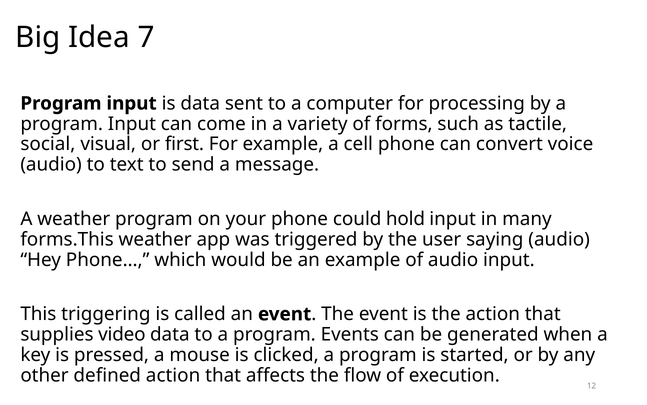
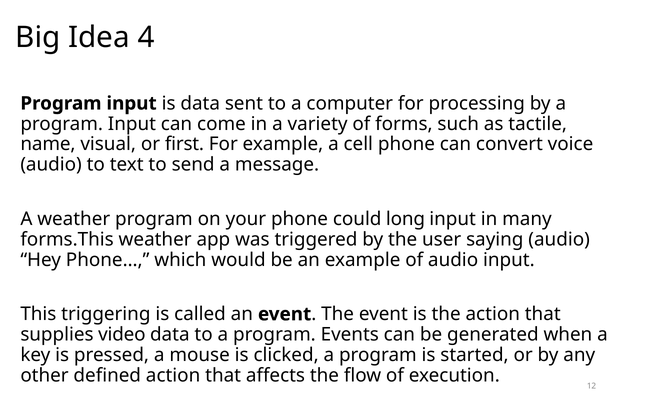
7: 7 -> 4
social: social -> name
hold: hold -> long
